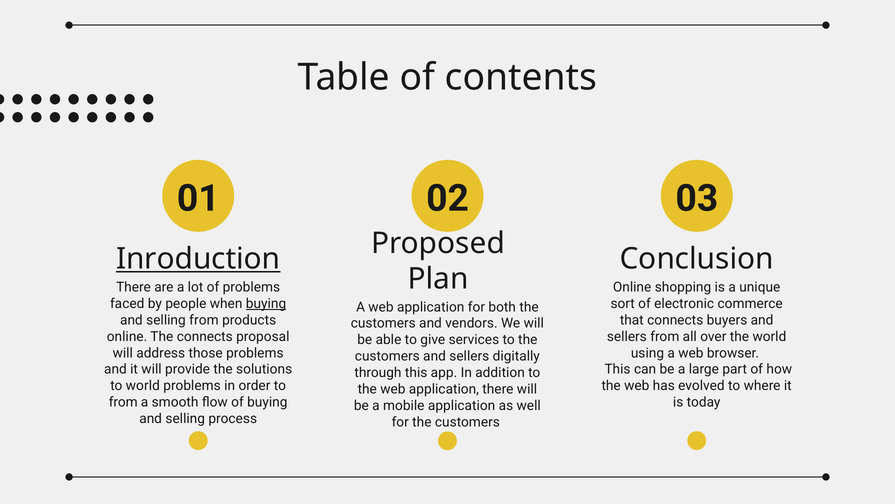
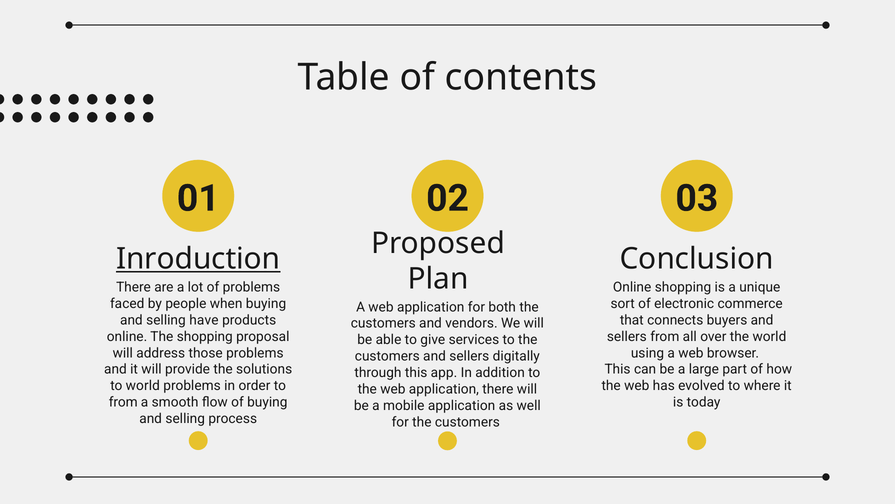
buying at (266, 303) underline: present -> none
selling from: from -> have
The connects: connects -> shopping
